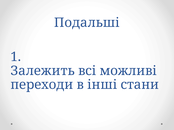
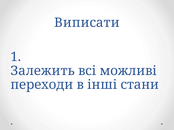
Подальші: Подальші -> Виписати
